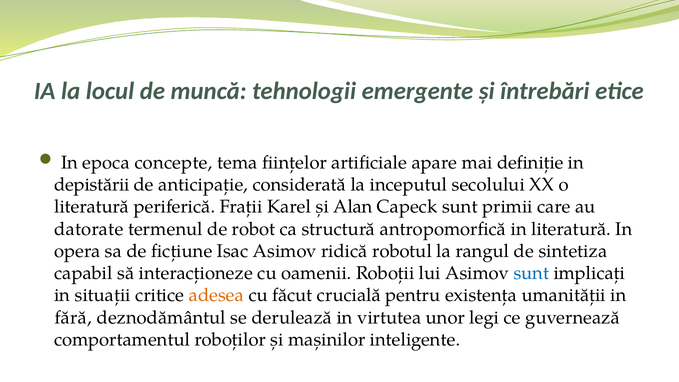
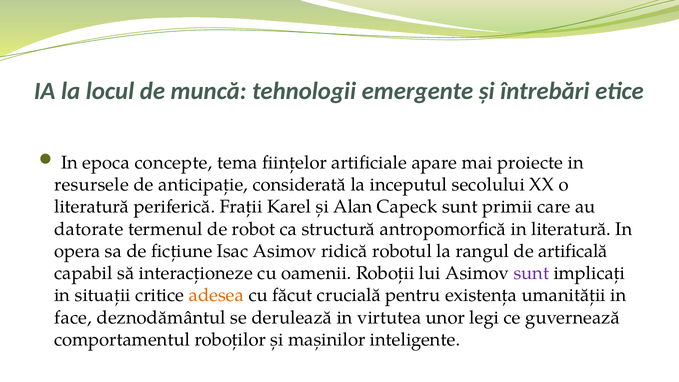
definiție: definiție -> proiecte
depistării: depistării -> resursele
sintetiza: sintetiza -> artificală
sunt at (531, 273) colour: blue -> purple
fără: fără -> face
